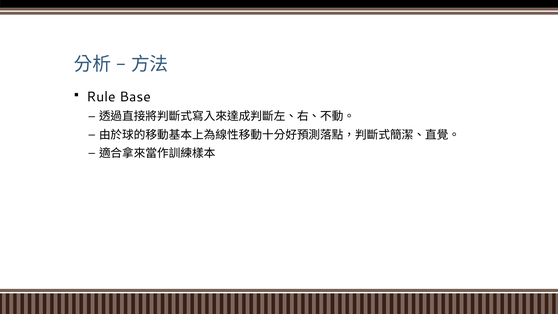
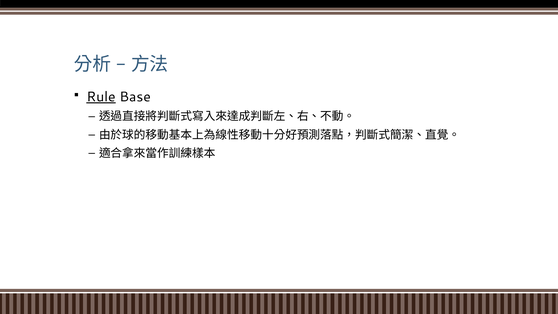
Rule underline: none -> present
